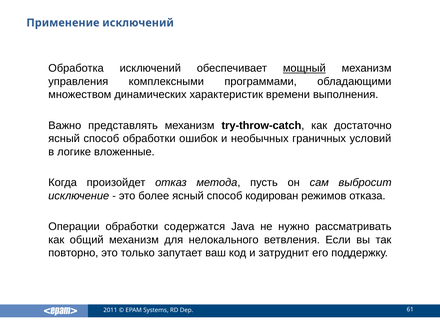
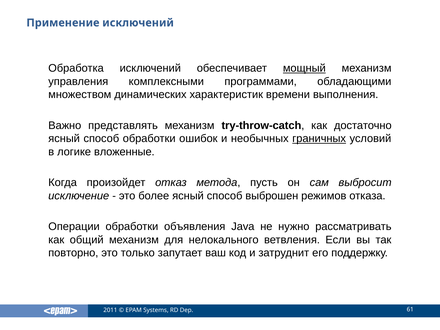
граничных underline: none -> present
кодирован: кодирован -> выброшен
содержатся: содержатся -> объявления
